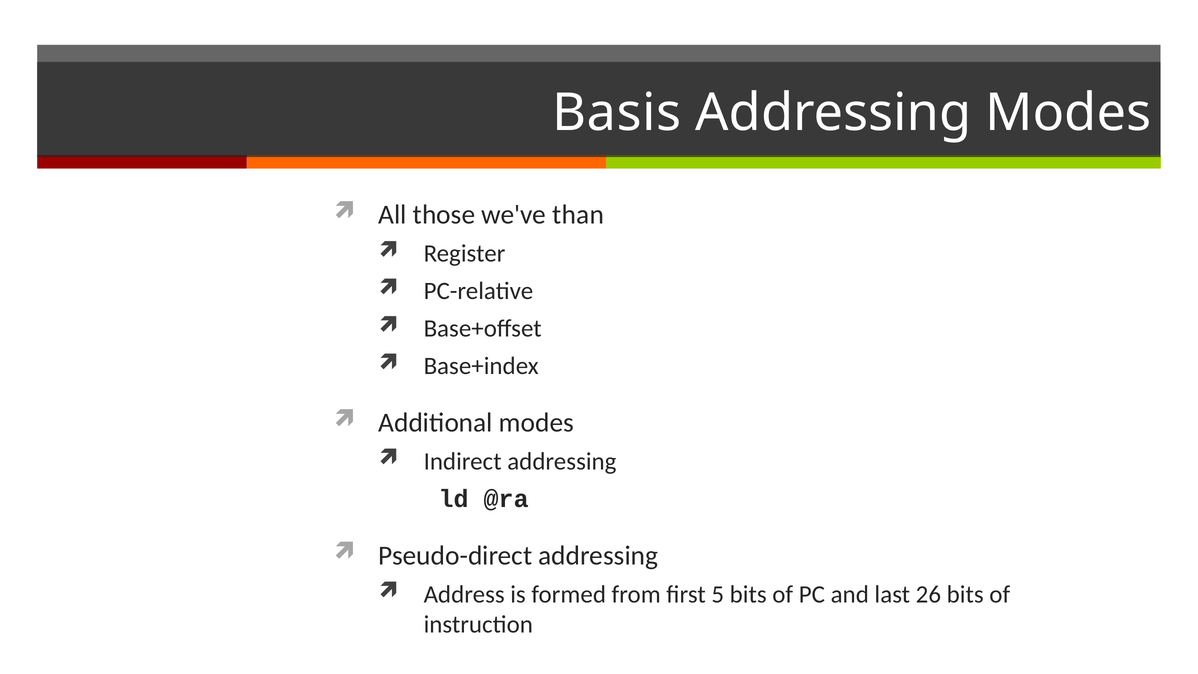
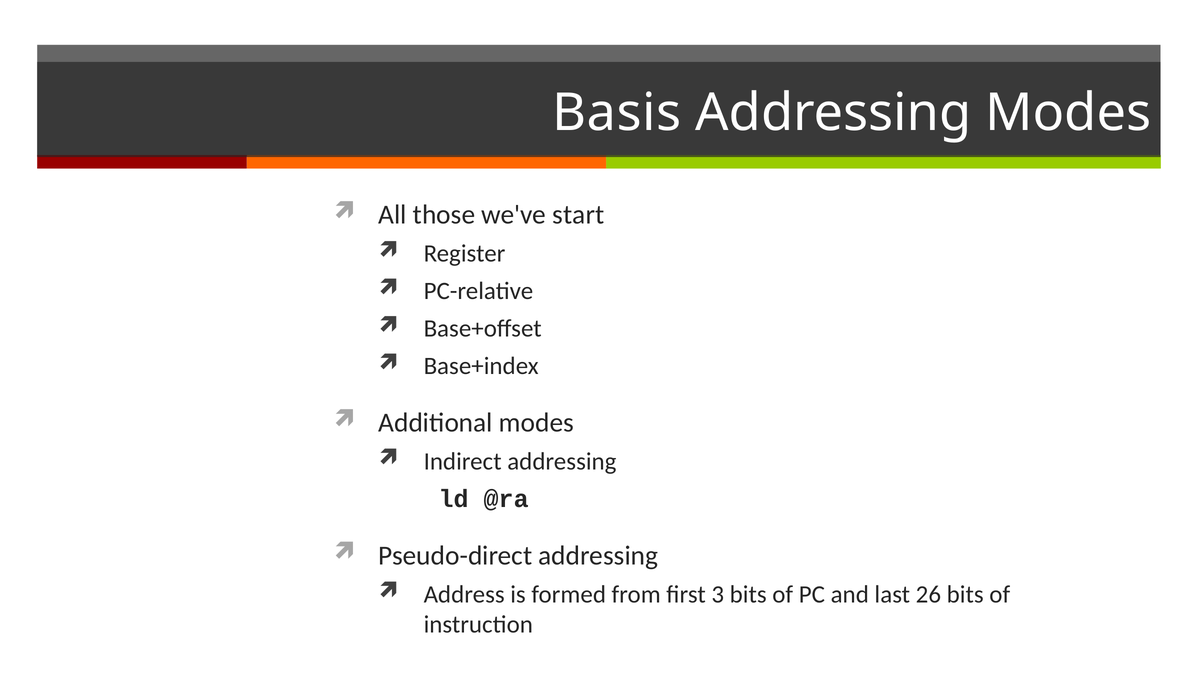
than: than -> start
5: 5 -> 3
